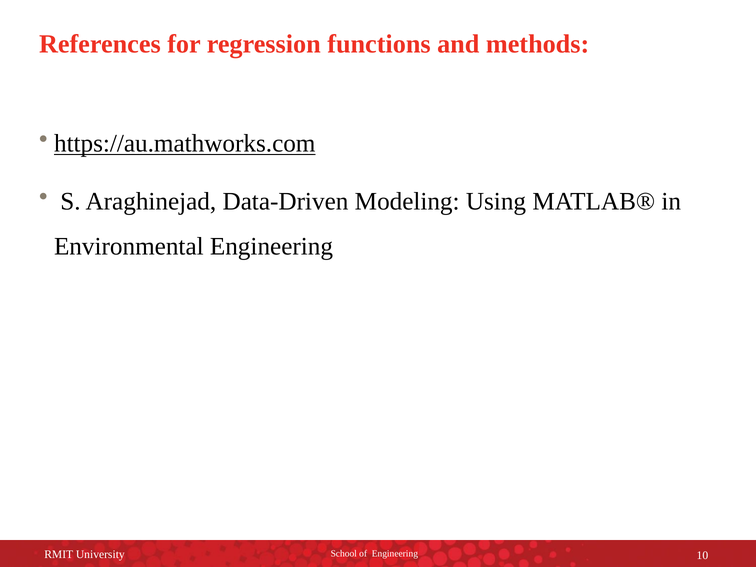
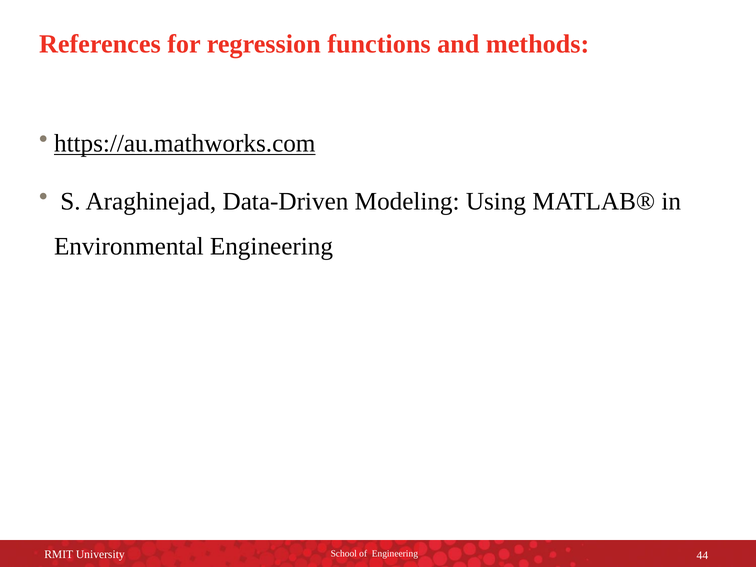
10: 10 -> 44
